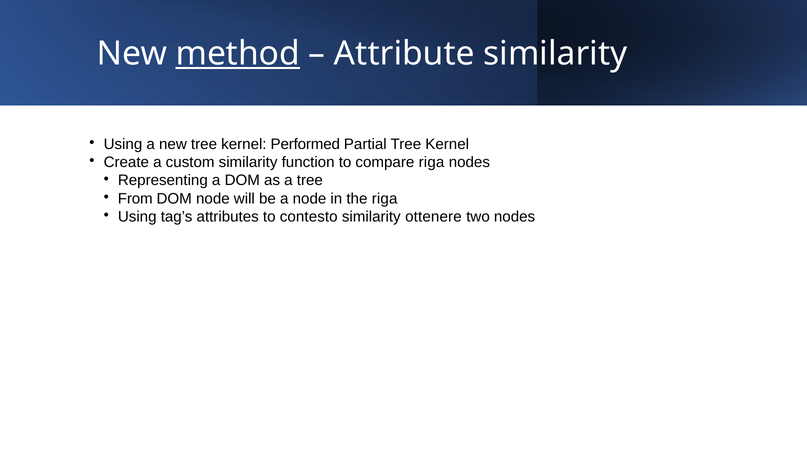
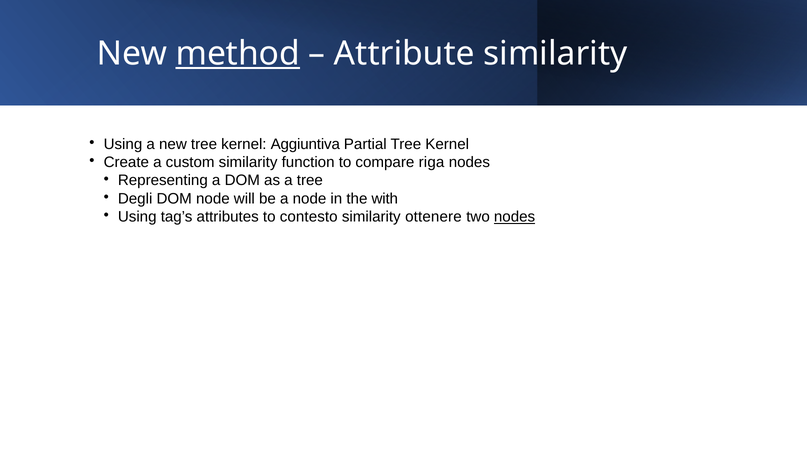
Performed: Performed -> Aggiuntiva
From: From -> Degli
the riga: riga -> with
nodes at (515, 217) underline: none -> present
